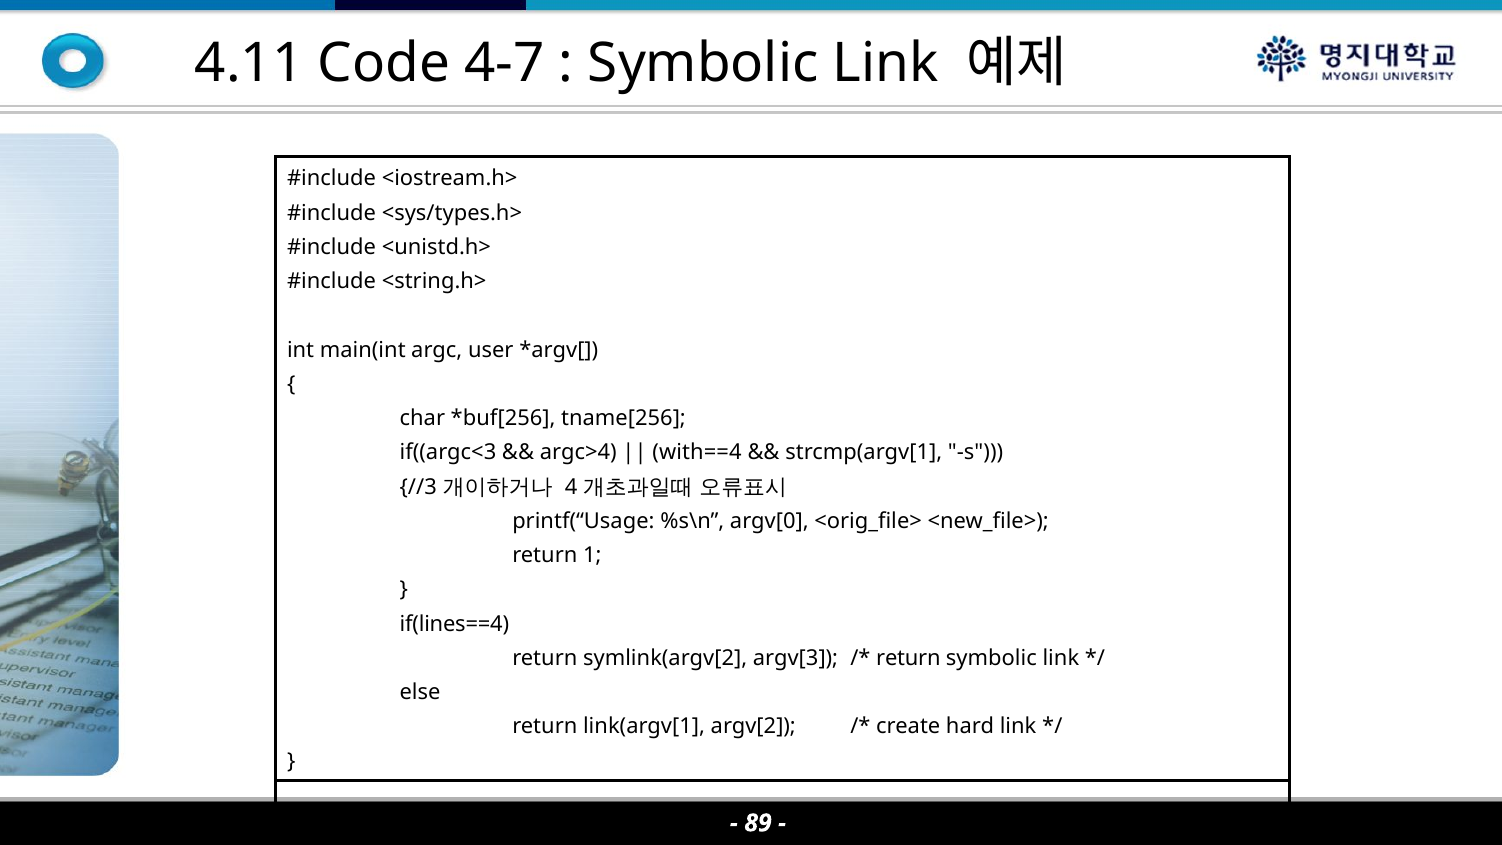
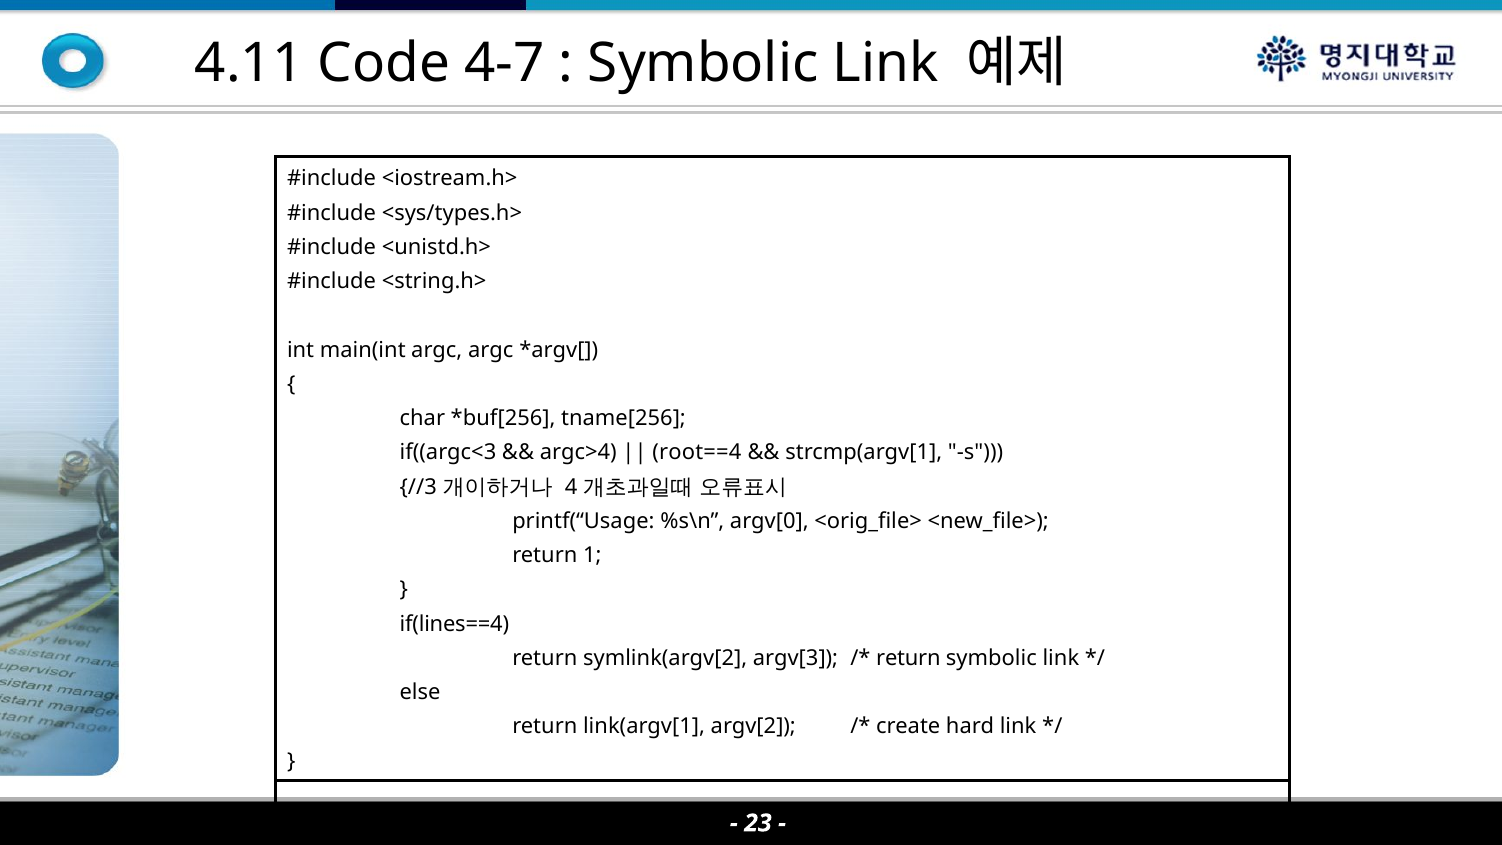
argc user: user -> argc
with==4: with==4 -> root==4
89: 89 -> 23
